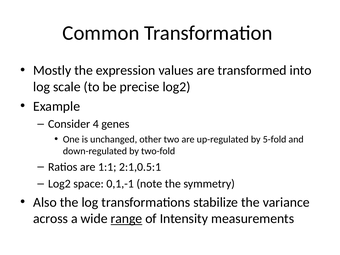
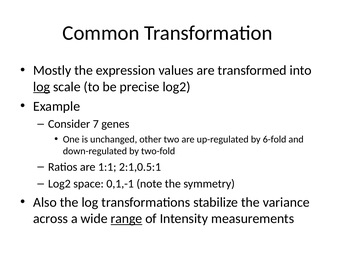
log at (42, 87) underline: none -> present
4: 4 -> 7
5-fold: 5-fold -> 6-fold
